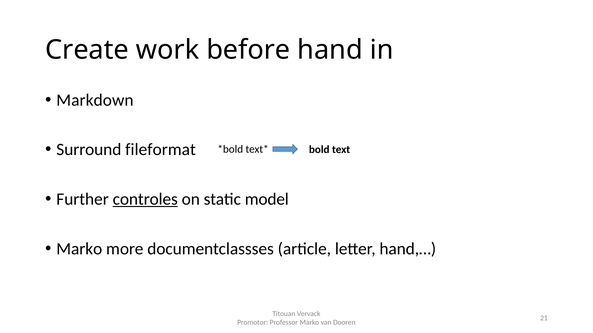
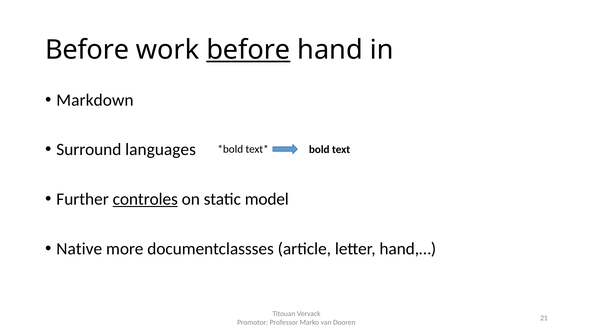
Create at (87, 50): Create -> Before
before at (248, 50) underline: none -> present
fileformat: fileformat -> languages
Marko at (79, 249): Marko -> Native
